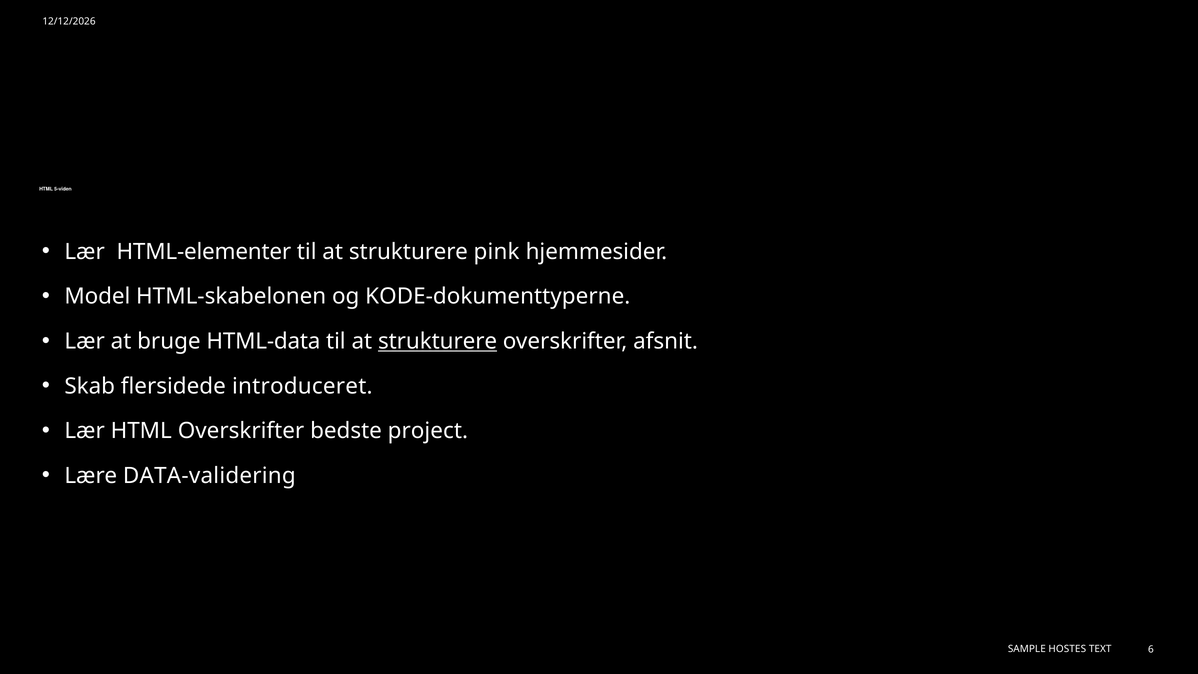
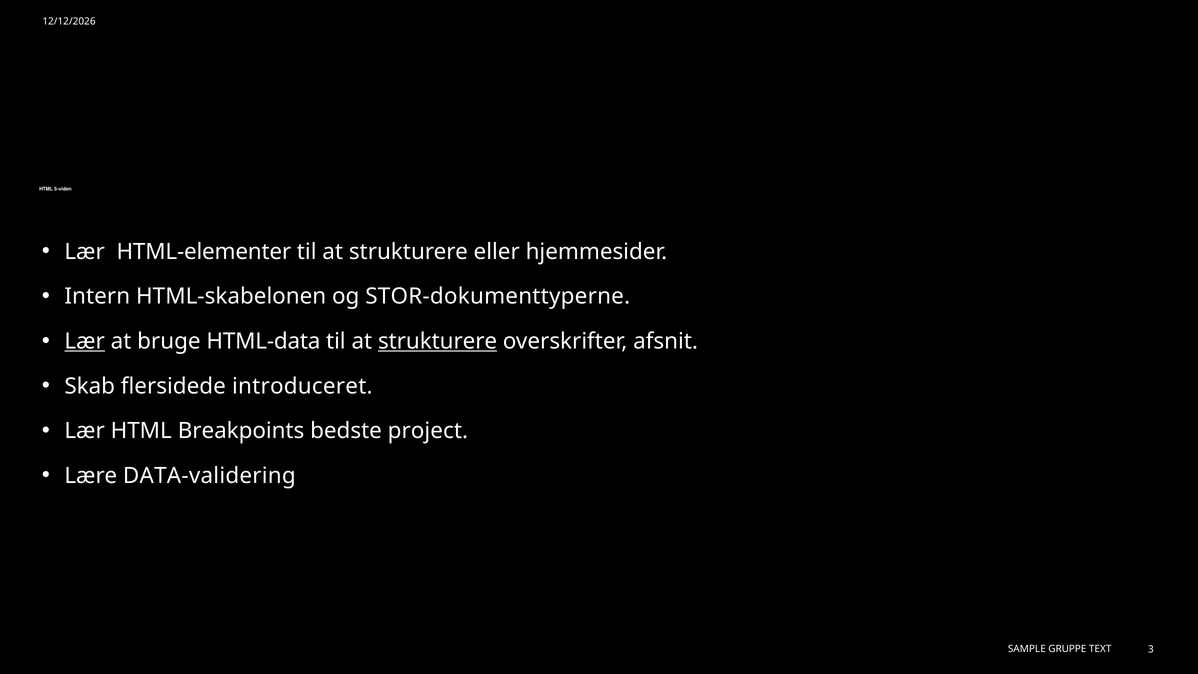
pink: pink -> eller
Model: Model -> Intern
KODE-dokumenttyperne: KODE-dokumenttyperne -> STOR-dokumenttyperne
Lær at (85, 341) underline: none -> present
HTML Overskrifter: Overskrifter -> Breakpoints
HOSTES: HOSTES -> GRUPPE
6: 6 -> 3
